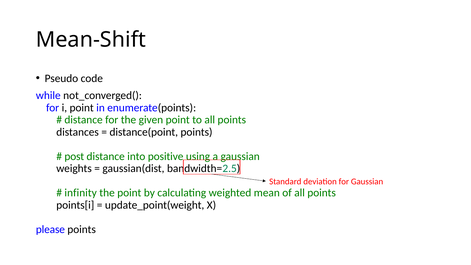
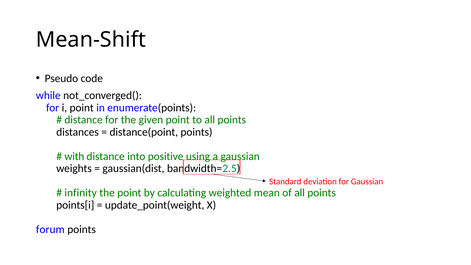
post: post -> with
please: please -> forum
